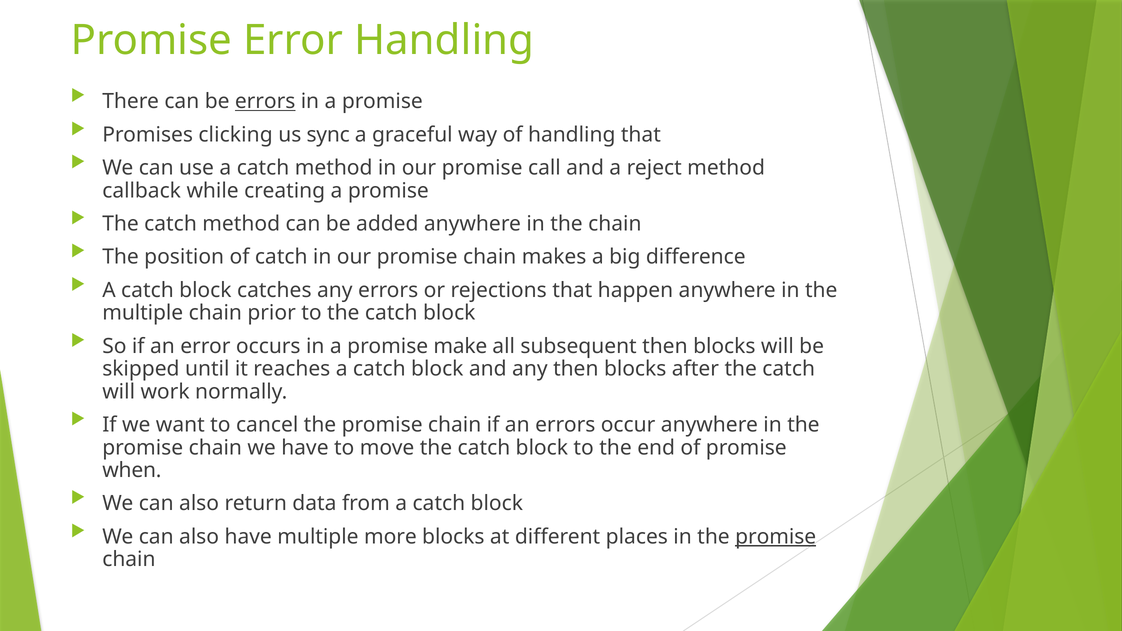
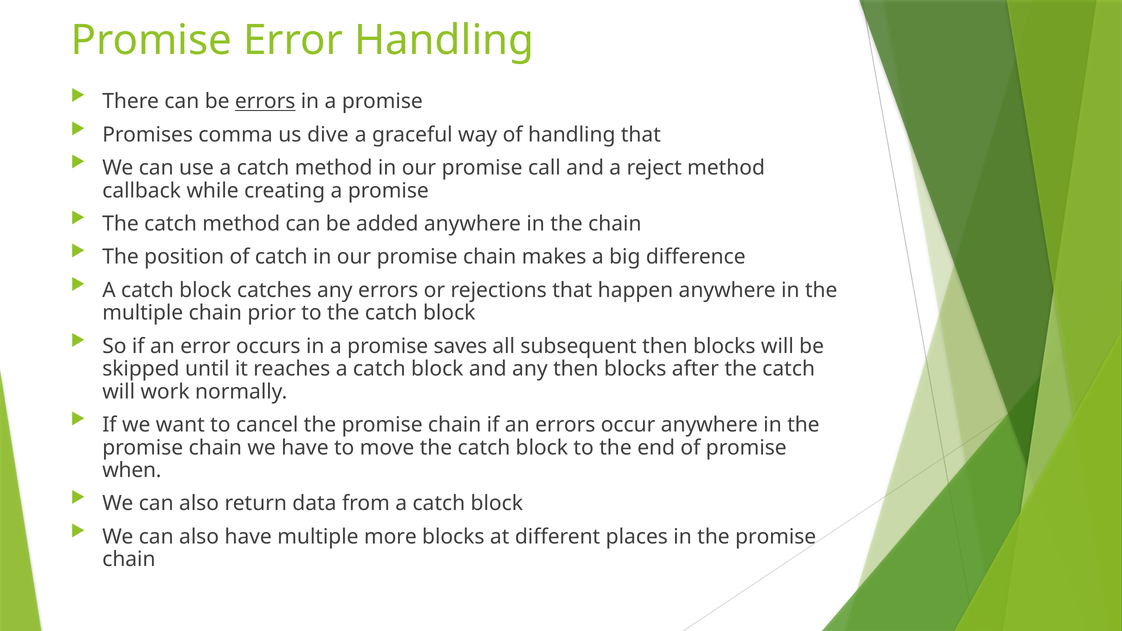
clicking: clicking -> comma
sync: sync -> dive
make: make -> saves
promise at (776, 537) underline: present -> none
